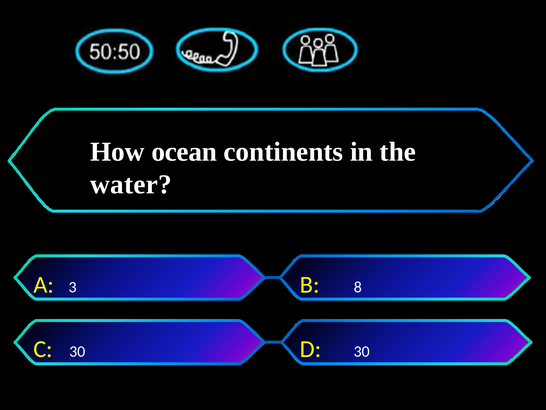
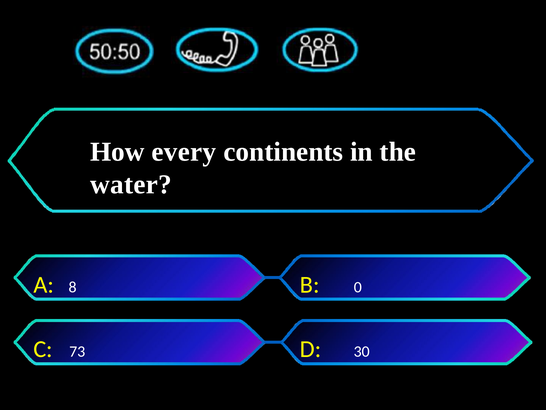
ocean: ocean -> every
3: 3 -> 8
8: 8 -> 0
C 30: 30 -> 73
